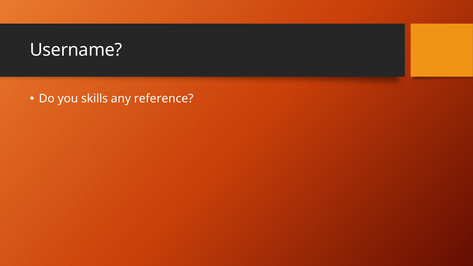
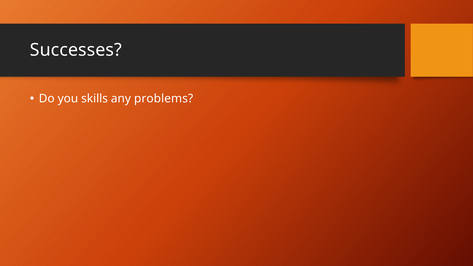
Username: Username -> Successes
reference: reference -> problems
